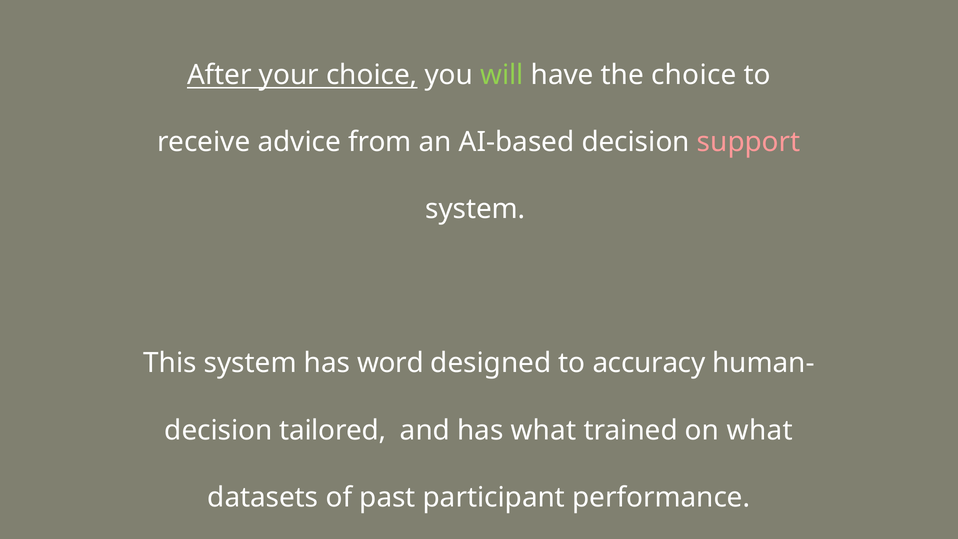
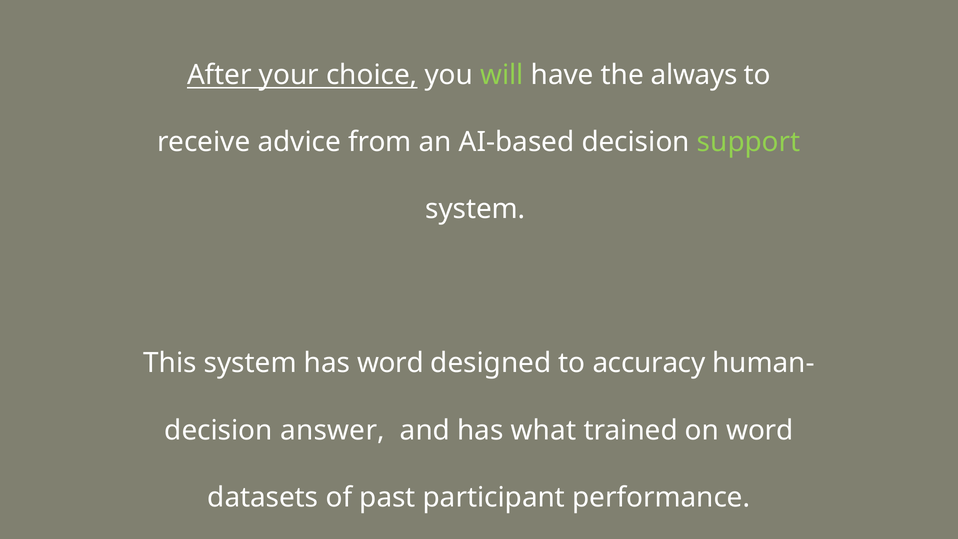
the choice: choice -> always
support colour: pink -> light green
tailored: tailored -> answer
on what: what -> word
